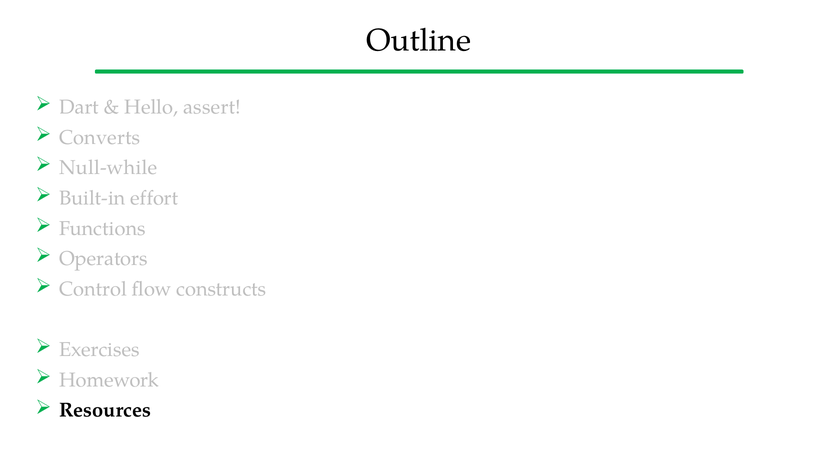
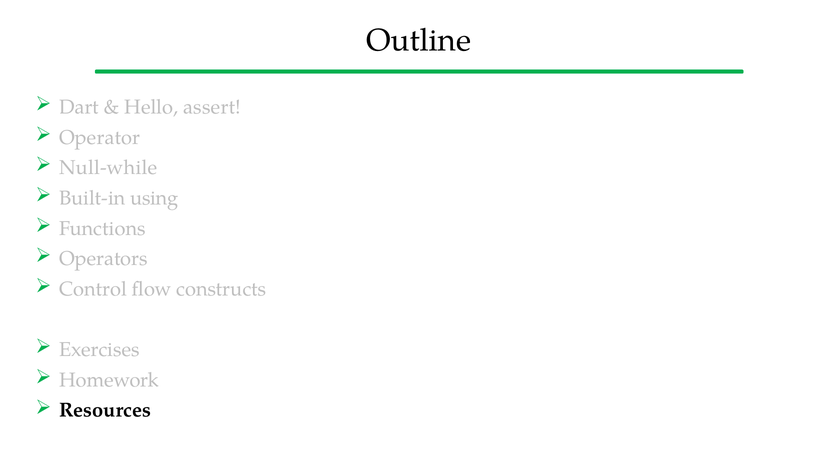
Converts: Converts -> Operator
effort: effort -> using
